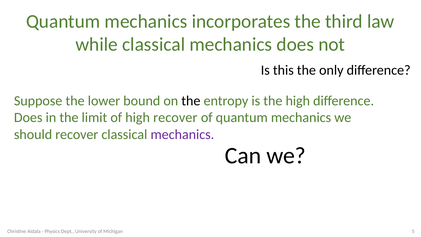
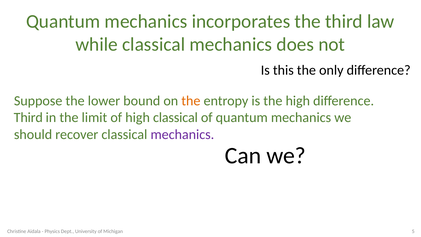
the at (191, 101) colour: black -> orange
Does at (28, 118): Does -> Third
high recover: recover -> classical
